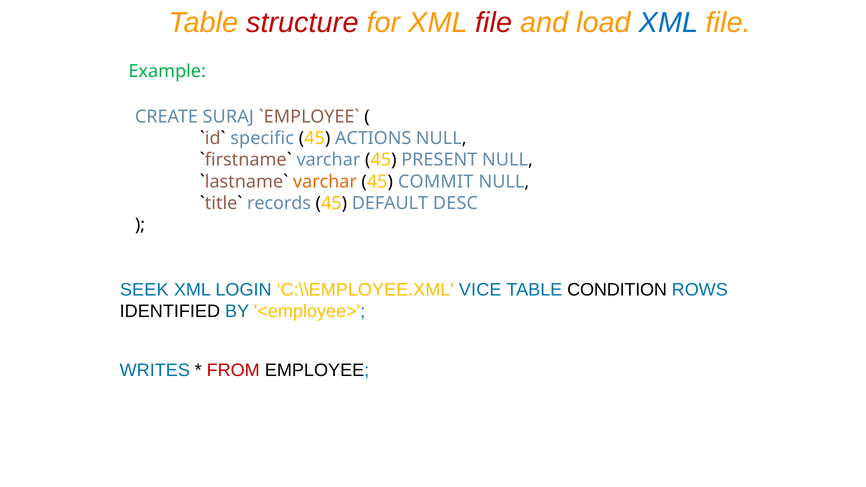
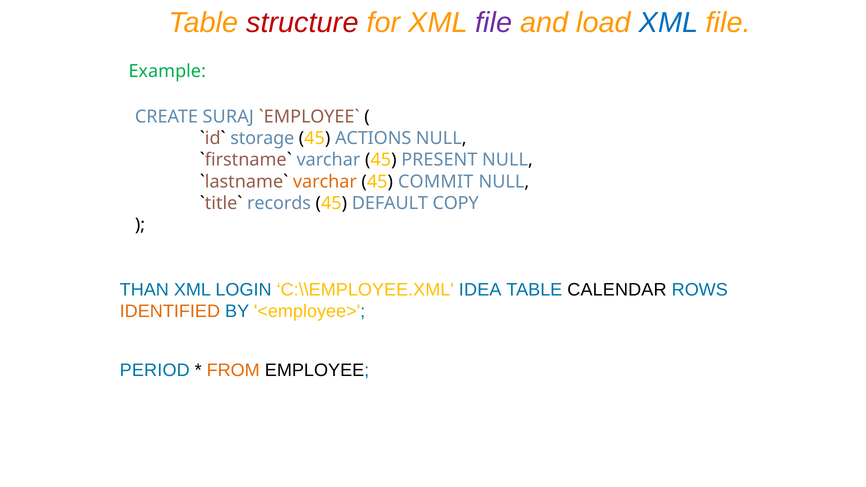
file at (494, 23) colour: red -> purple
specific: specific -> storage
DESC: DESC -> COPY
SEEK: SEEK -> THAN
VICE: VICE -> IDEA
CONDITION: CONDITION -> CALENDAR
IDENTIFIED colour: black -> orange
WRITES: WRITES -> PERIOD
FROM colour: red -> orange
